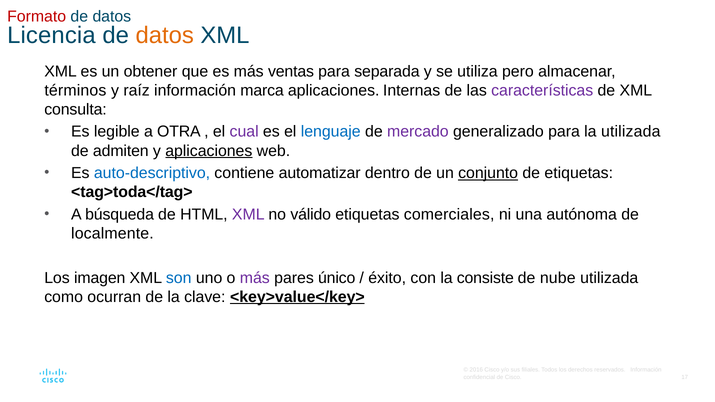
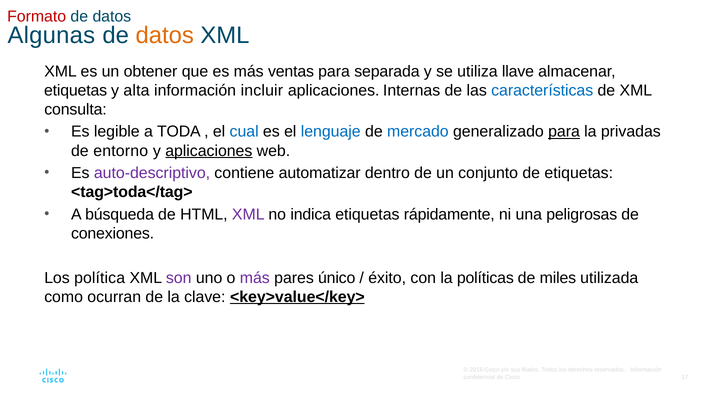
Licencia: Licencia -> Algunas
pero: pero -> llave
términos at (75, 90): términos -> etiquetas
raíz: raíz -> alta
marca: marca -> incluir
características colour: purple -> blue
OTRA: OTRA -> TODA
cual colour: purple -> blue
mercado colour: purple -> blue
para at (564, 132) underline: none -> present
la utilizada: utilizada -> privadas
admiten: admiten -> entorno
auto-descriptivo colour: blue -> purple
conjunto underline: present -> none
válido: válido -> indica
comerciales: comerciales -> rápidamente
autónoma: autónoma -> peligrosas
localmente: localmente -> conexiones
imagen: imagen -> política
son colour: blue -> purple
consiste: consiste -> políticas
nube: nube -> miles
